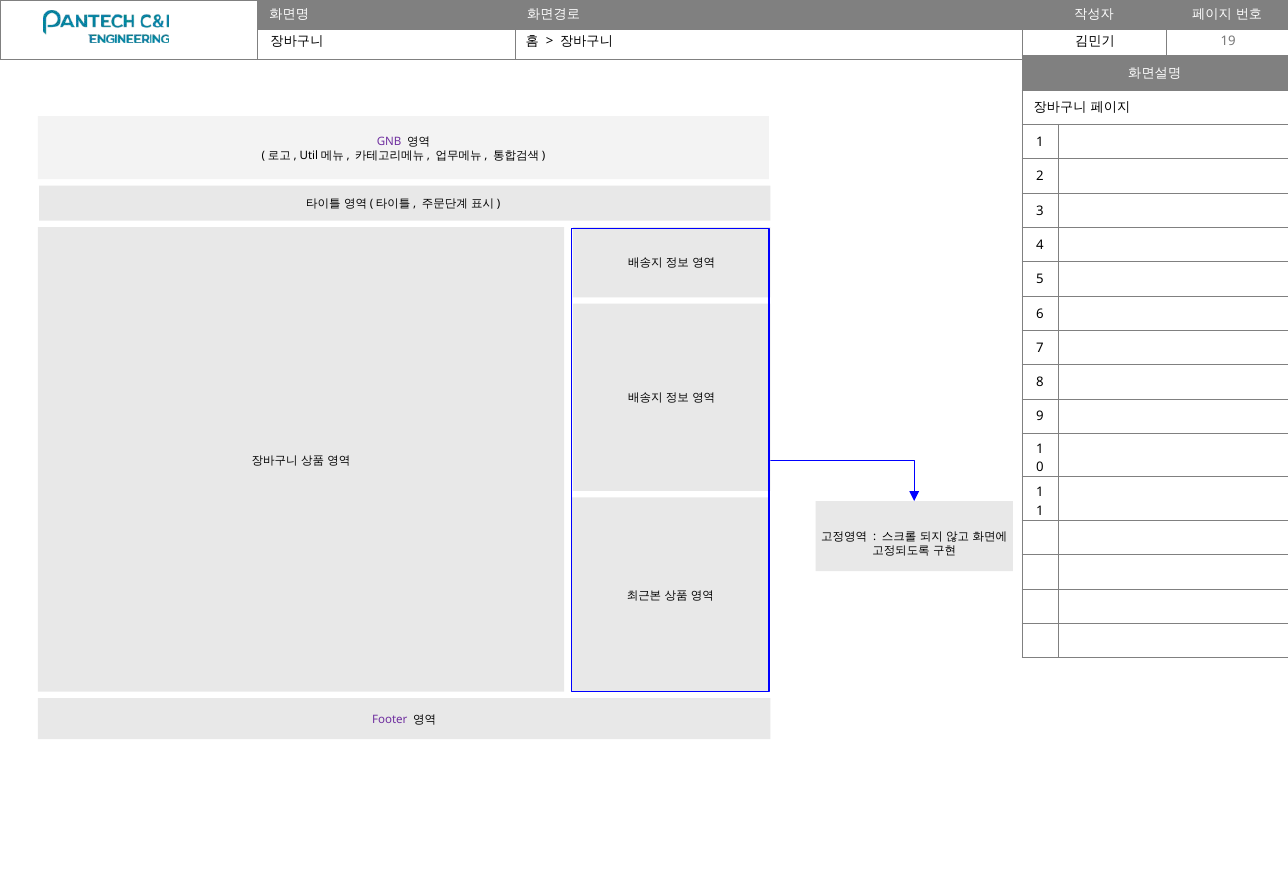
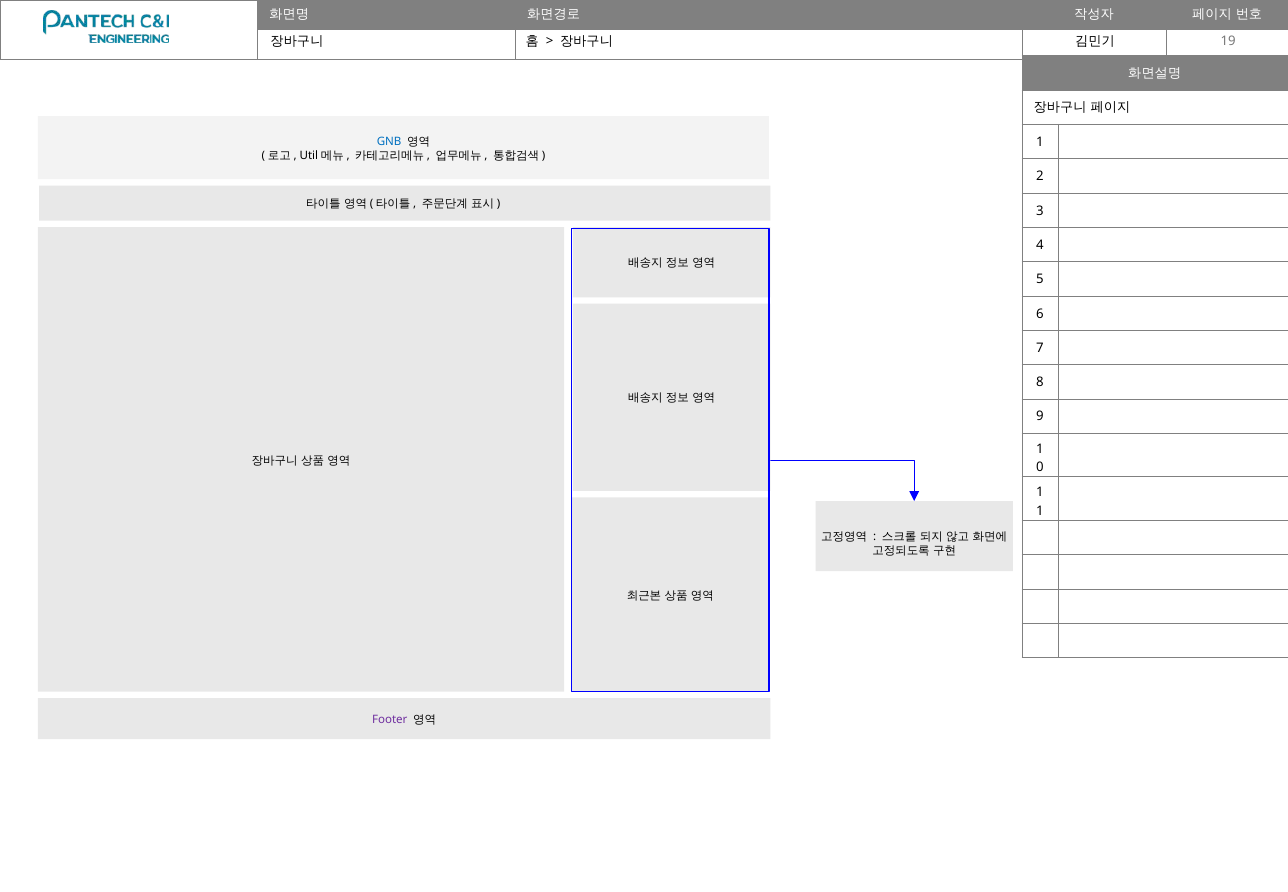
GNB colour: purple -> blue
